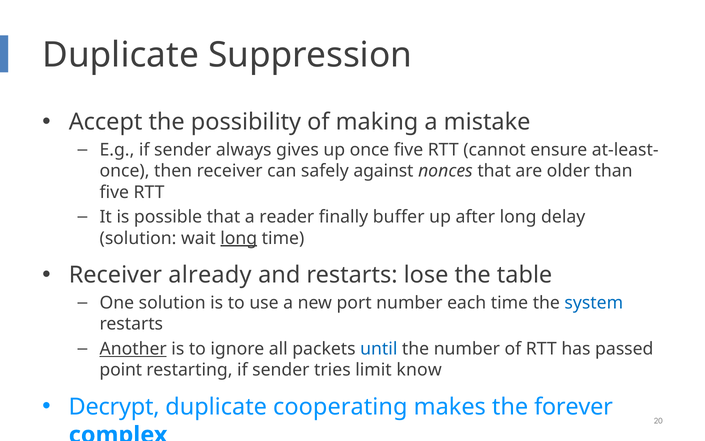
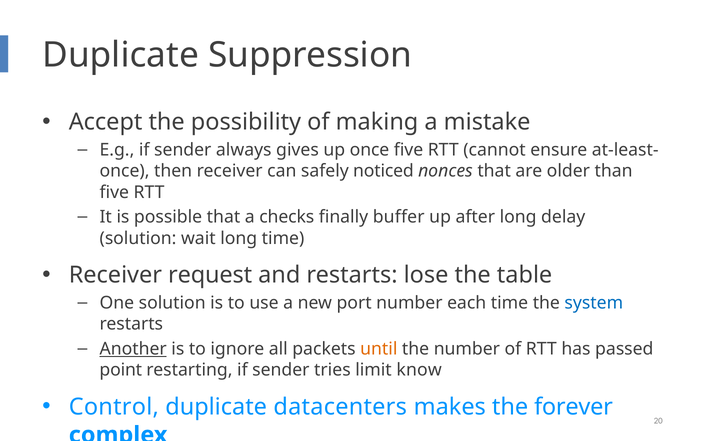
against: against -> noticed
reader: reader -> checks
long at (239, 238) underline: present -> none
already: already -> request
until colour: blue -> orange
Decrypt: Decrypt -> Control
cooperating: cooperating -> datacenters
